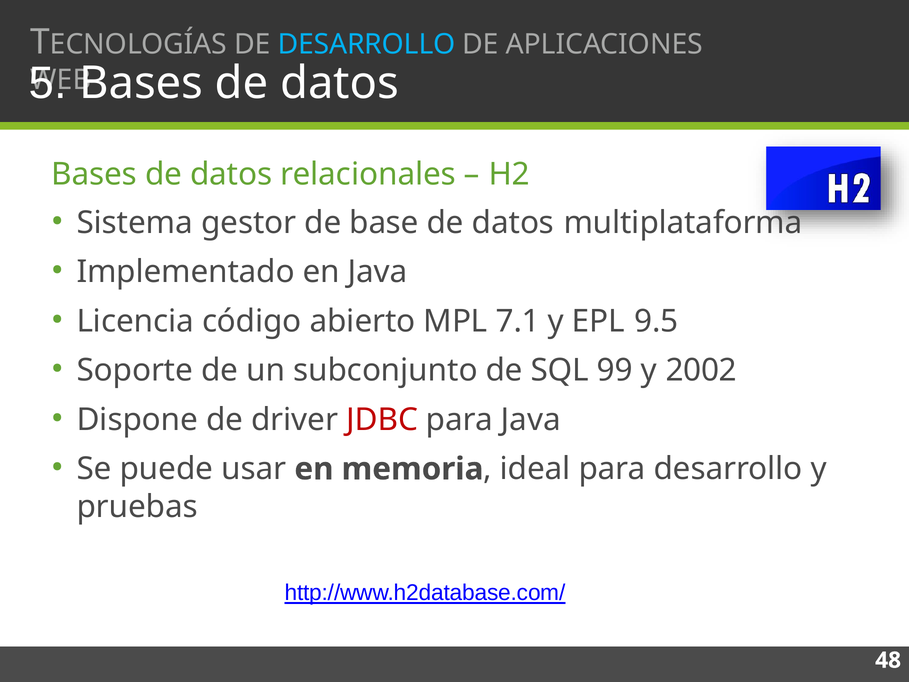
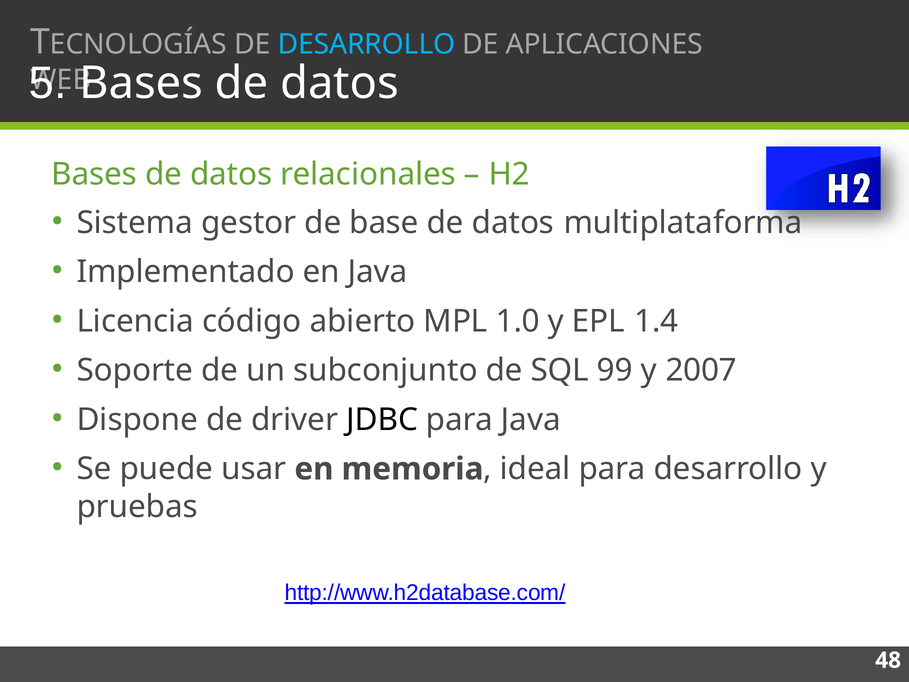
7.1: 7.1 -> 1.0
9.5: 9.5 -> 1.4
2002: 2002 -> 2007
JDBC colour: red -> black
